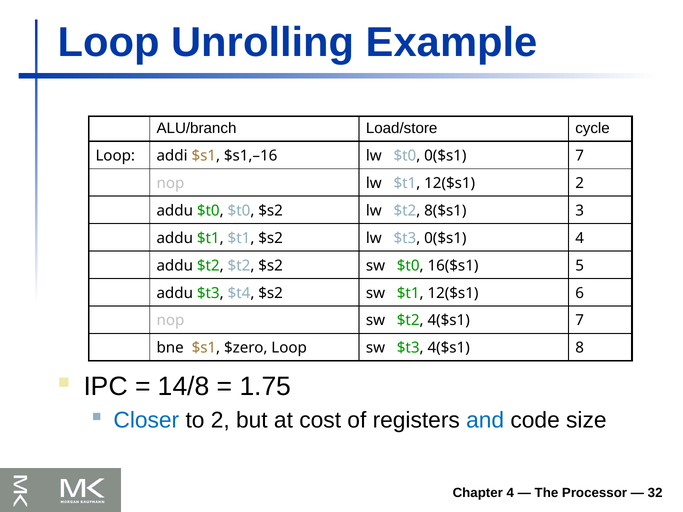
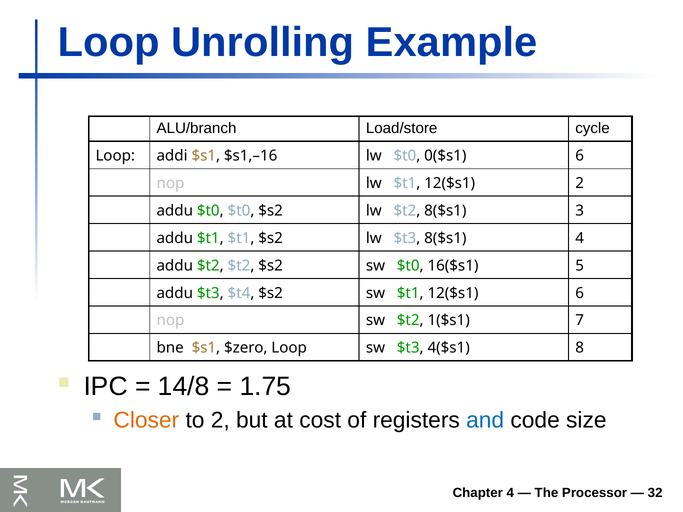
0($s1 7: 7 -> 6
$t3 0($s1: 0($s1 -> 8($s1
$t2 4($s1: 4($s1 -> 1($s1
Closer colour: blue -> orange
